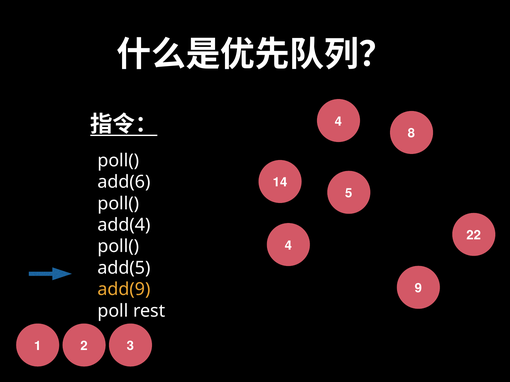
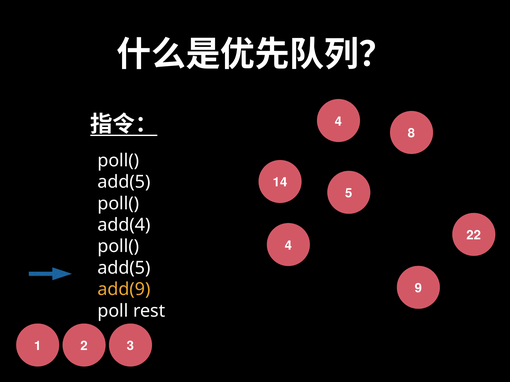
add(6 at (124, 182): add(6 -> add(5
